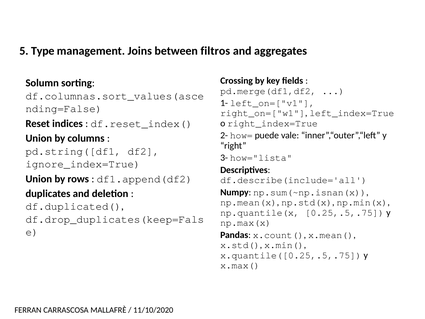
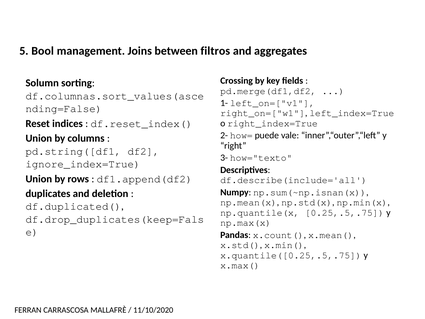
Type: Type -> Bool
how="lista: how="lista -> how="texto
